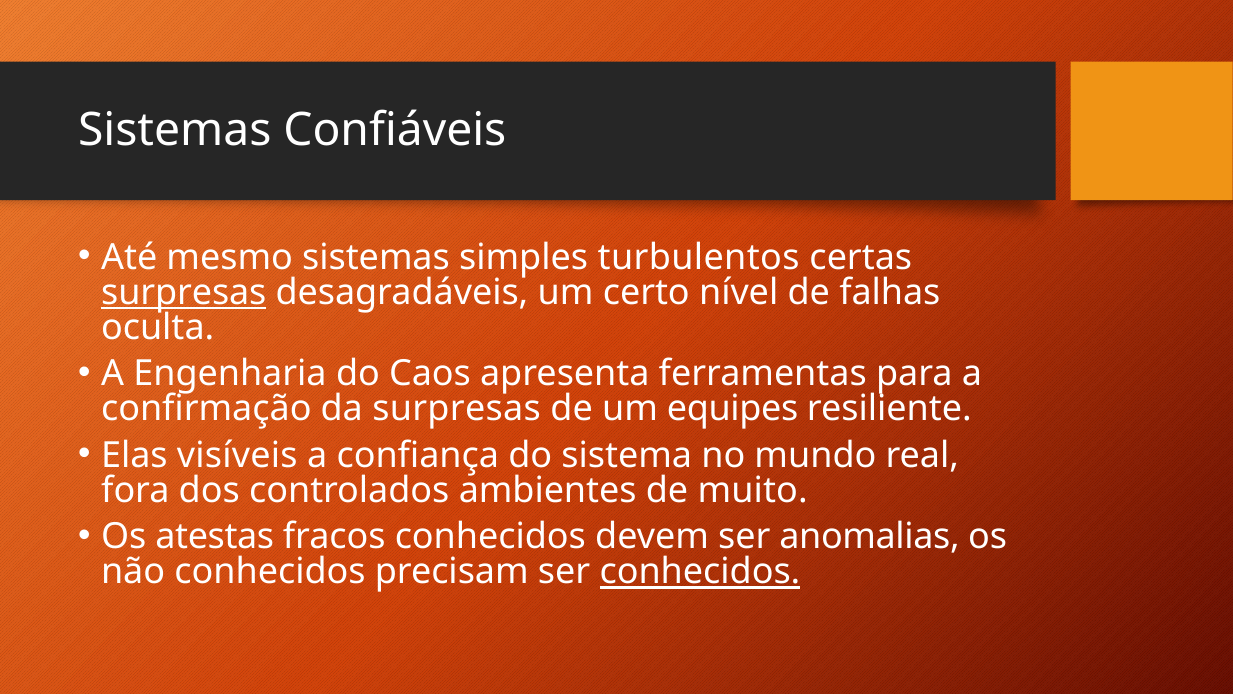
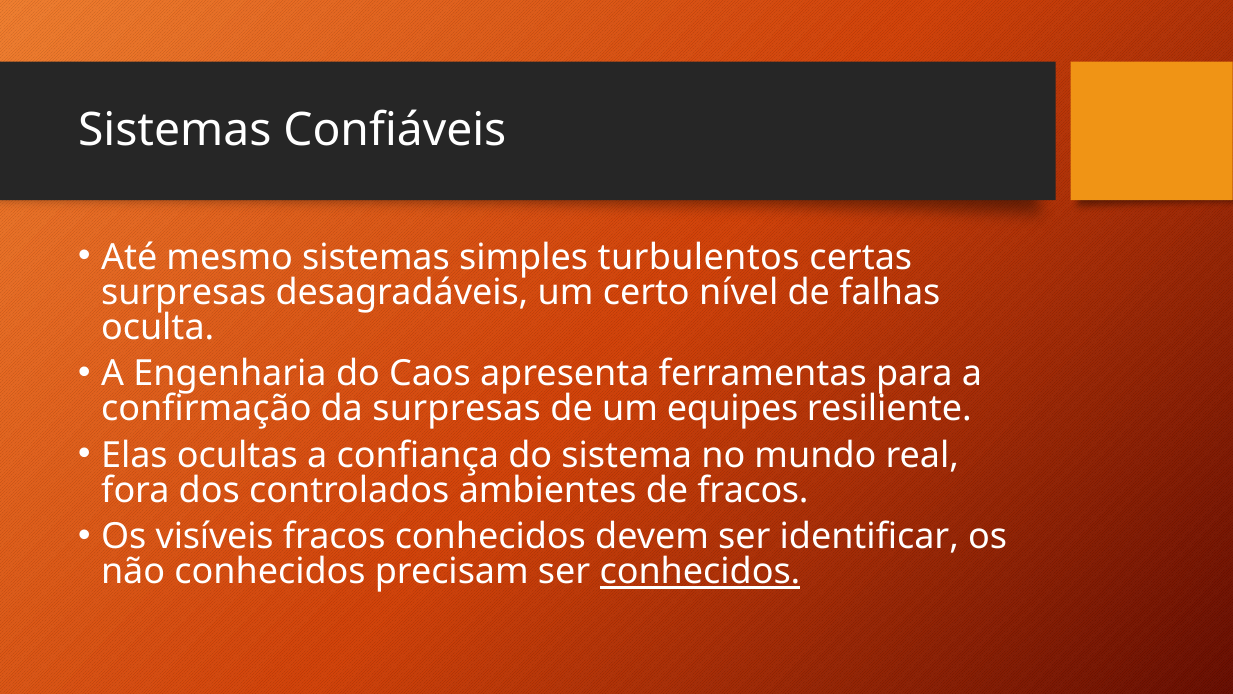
surpresas at (184, 292) underline: present -> none
visíveis: visíveis -> ocultas
de muito: muito -> fracos
atestas: atestas -> visíveis
anomalias: anomalias -> identificar
